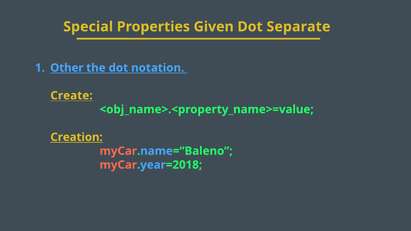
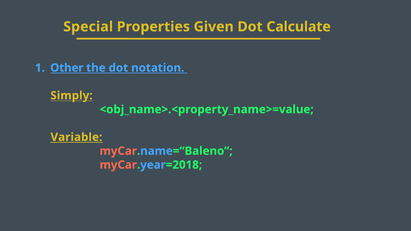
Separate: Separate -> Calculate
Create: Create -> Simply
Creation: Creation -> Variable
